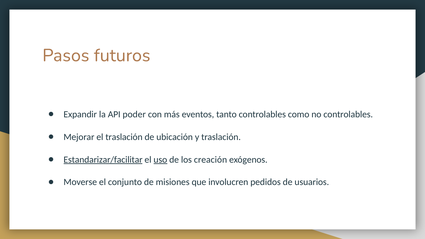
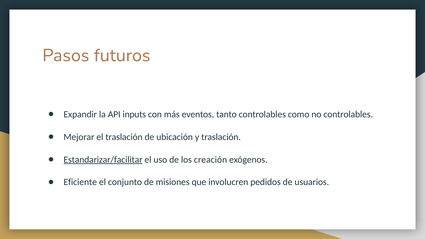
poder: poder -> inputs
uso underline: present -> none
Moverse: Moverse -> Eficiente
